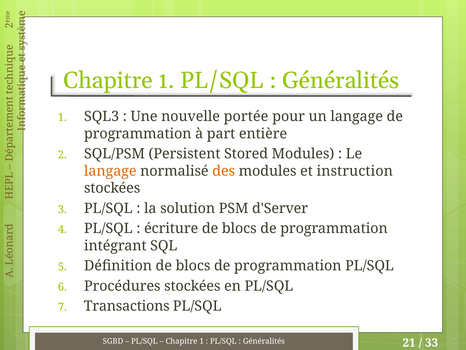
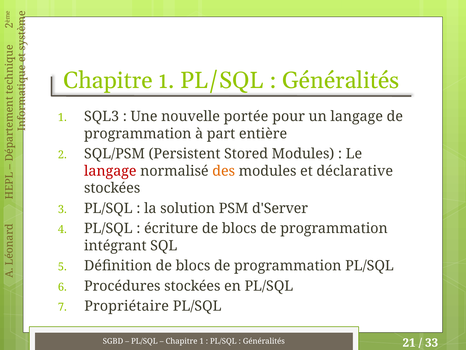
langage at (110, 171) colour: orange -> red
instruction: instruction -> déclarative
Transactions: Transactions -> Propriétaire
